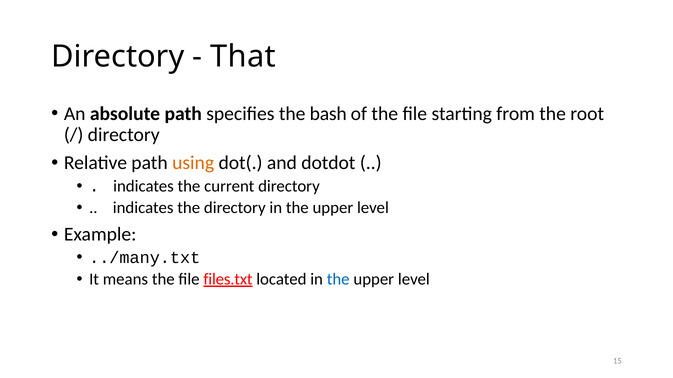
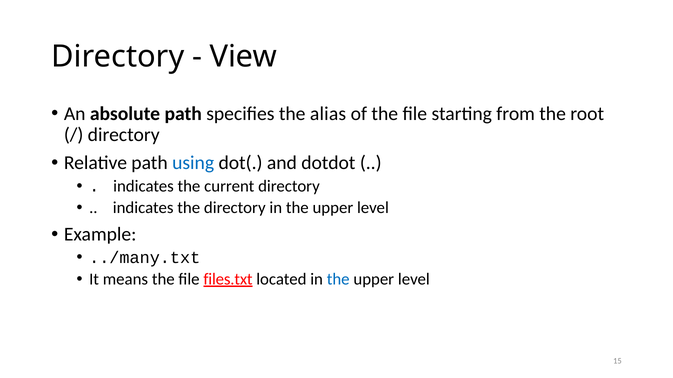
That: That -> View
bash: bash -> alias
using colour: orange -> blue
